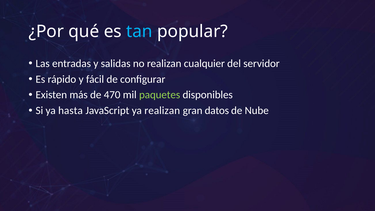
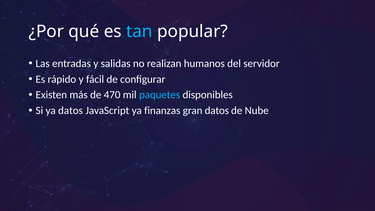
cualquier: cualquier -> humanos
paquetes colour: light green -> light blue
ya hasta: hasta -> datos
ya realizan: realizan -> finanzas
